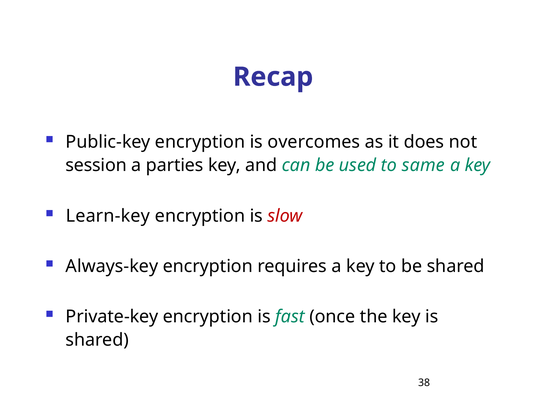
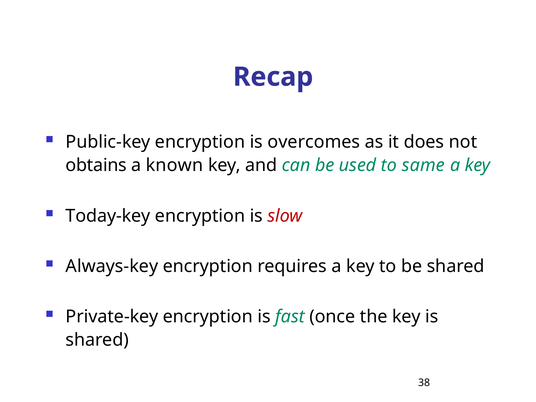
session: session -> obtains
parties: parties -> known
Learn-key: Learn-key -> Today-key
